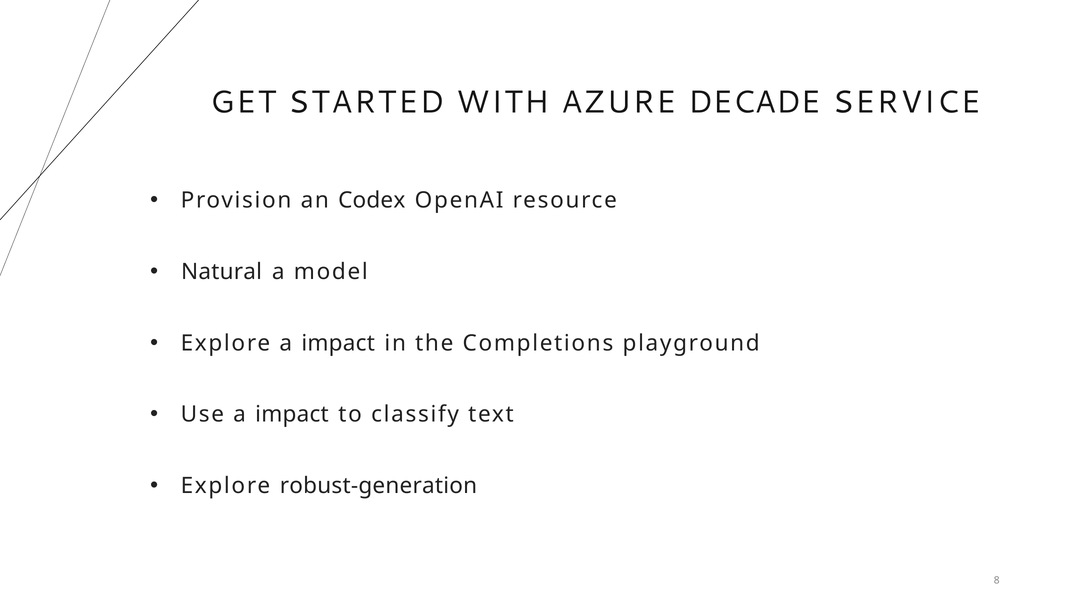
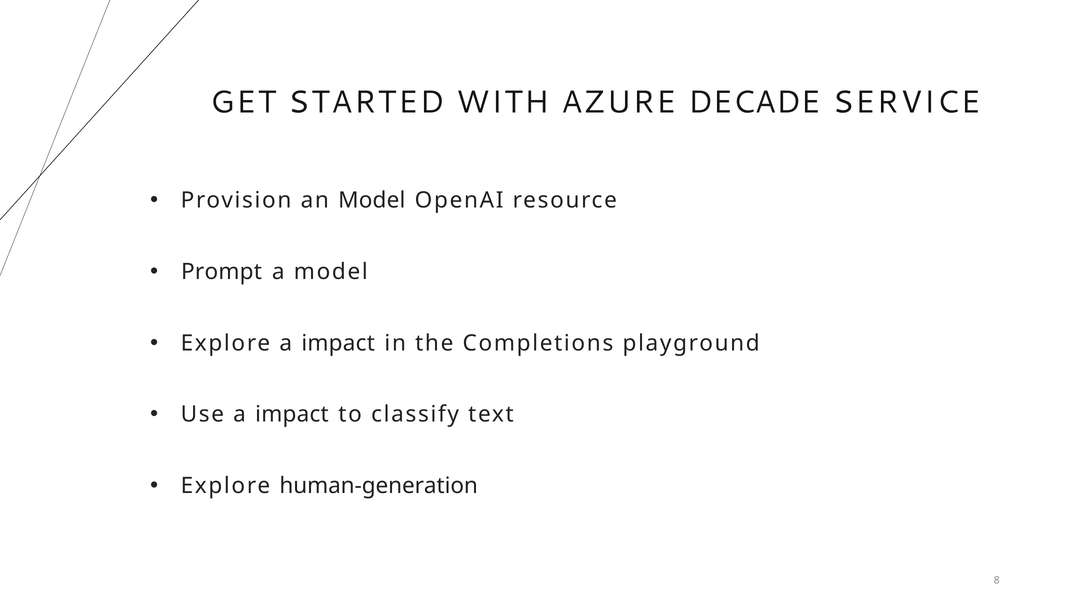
an Codex: Codex -> Model
Natural: Natural -> Prompt
robust-generation: robust-generation -> human-generation
